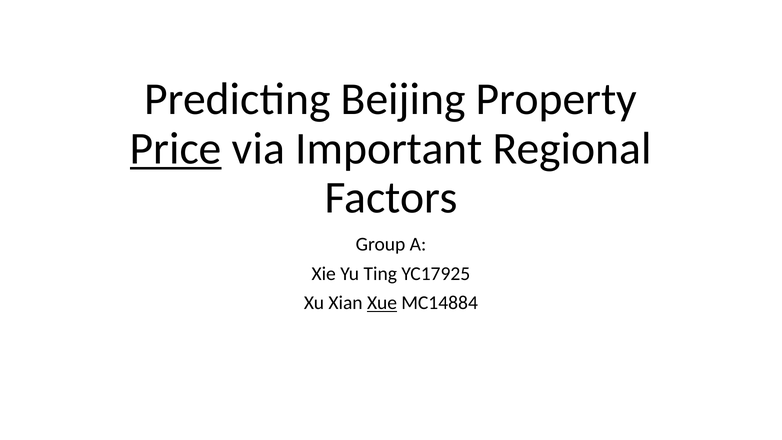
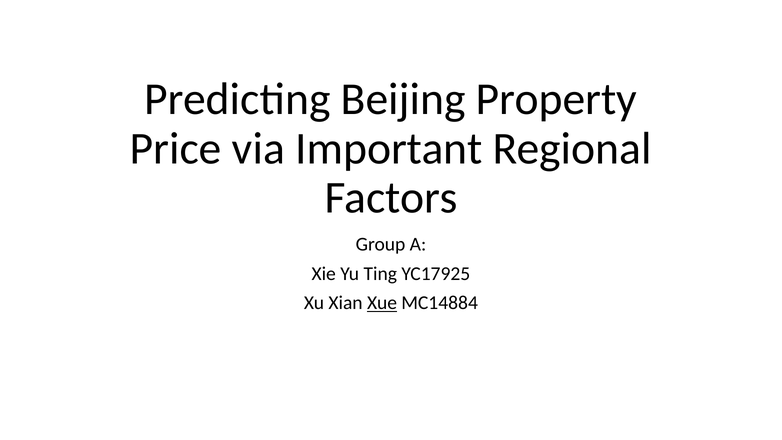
Price underline: present -> none
